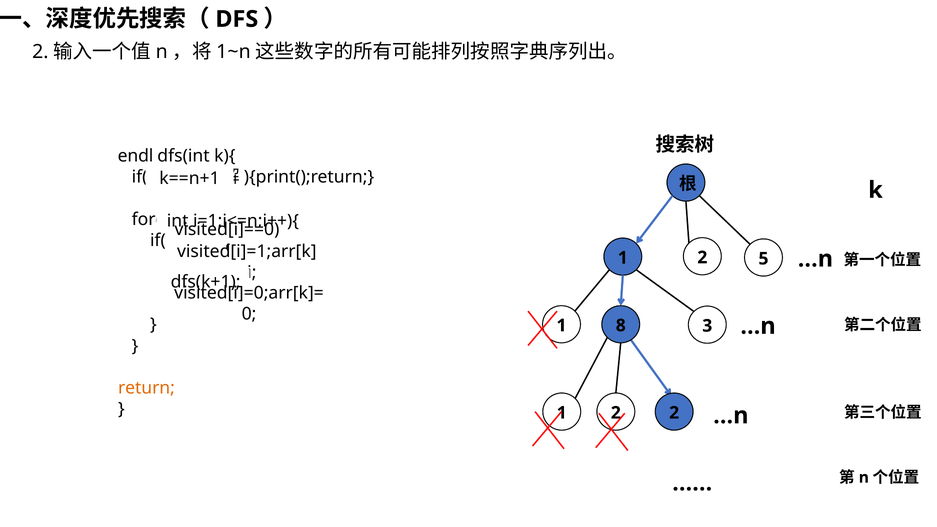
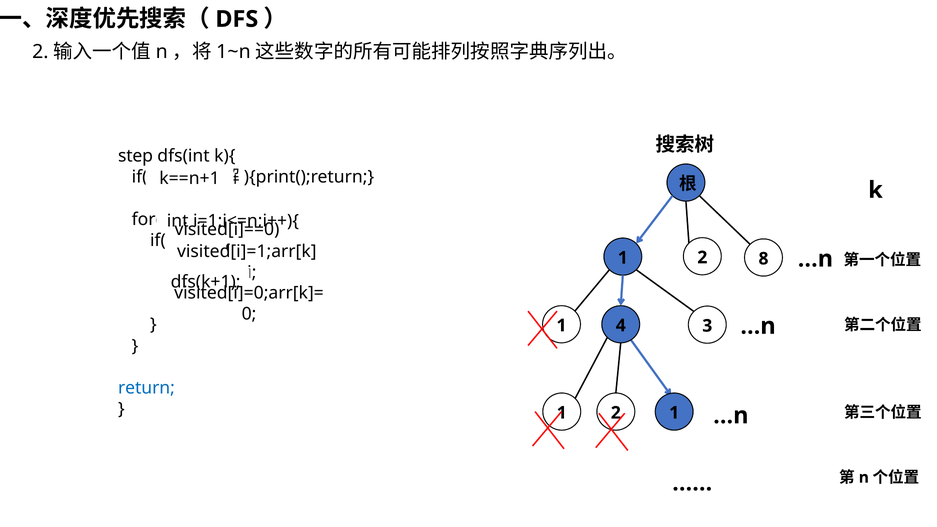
endl: endl -> step
5: 5 -> 8
8: 8 -> 4
return colour: orange -> blue
2 2: 2 -> 1
